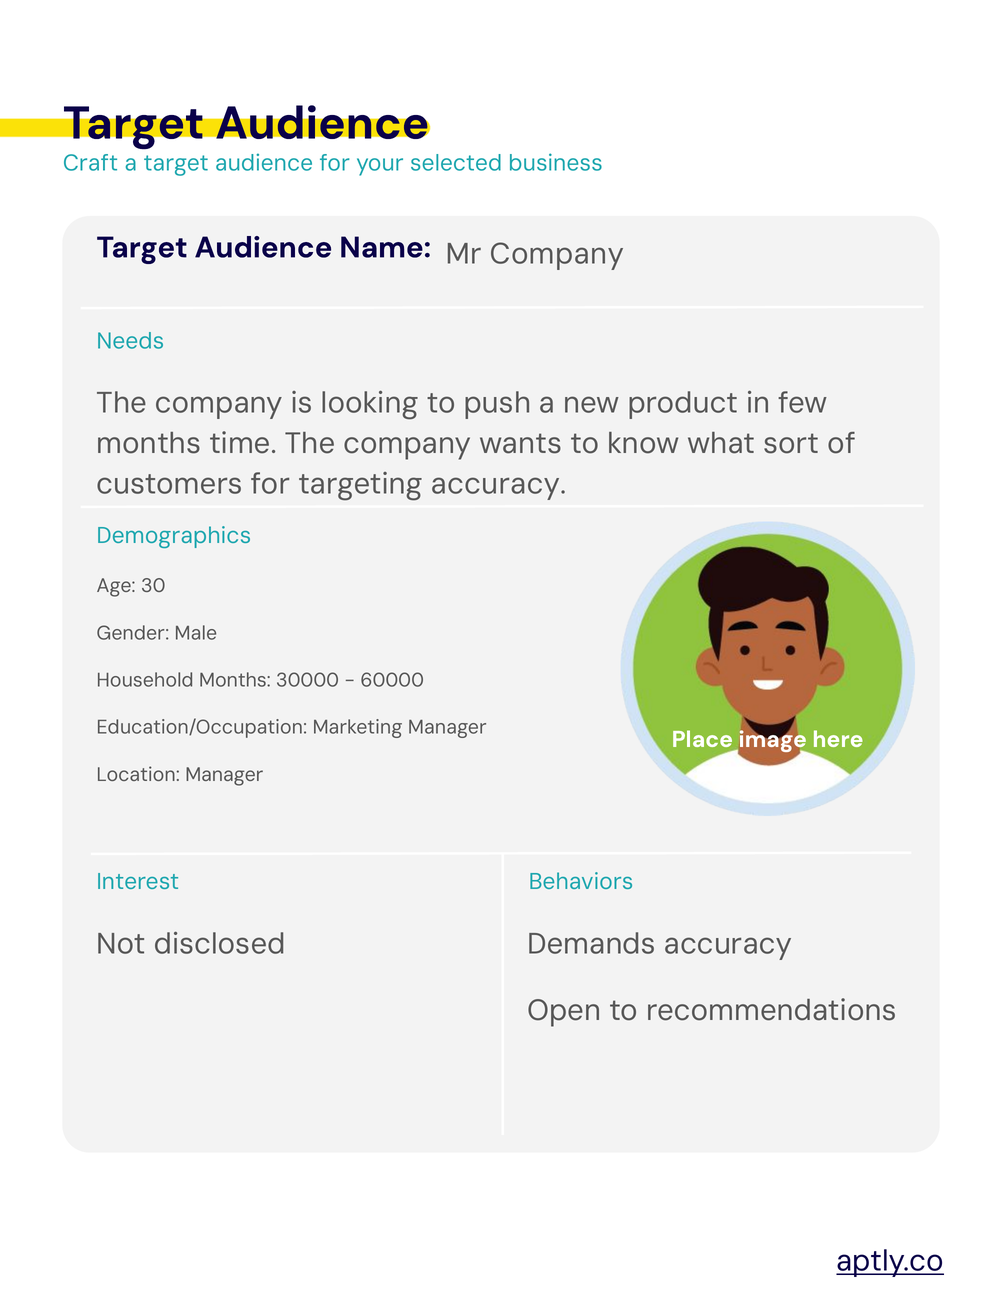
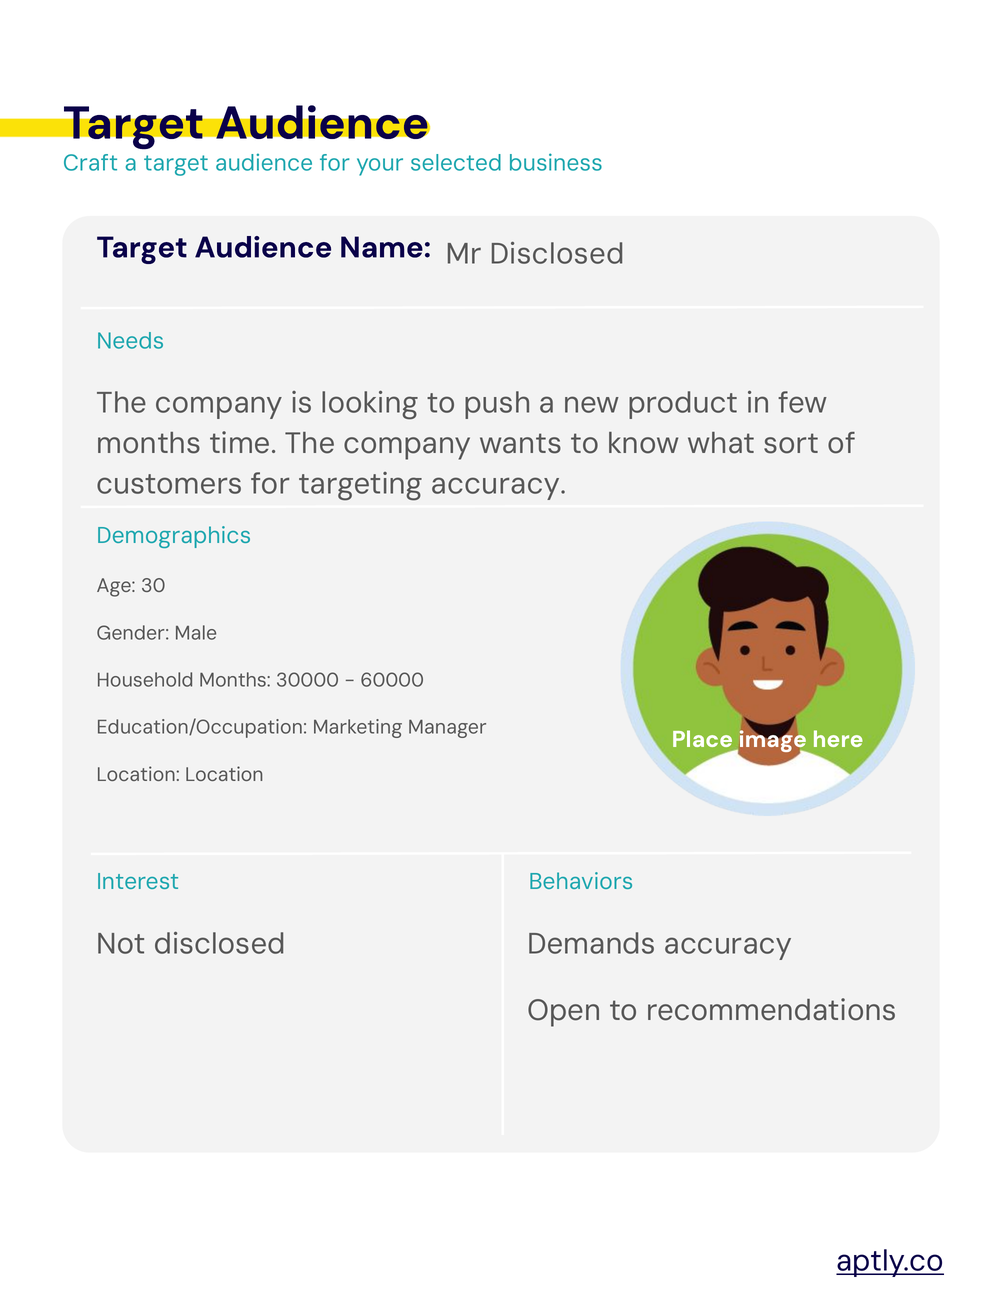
Mr Company: Company -> Disclosed
Location Manager: Manager -> Location
